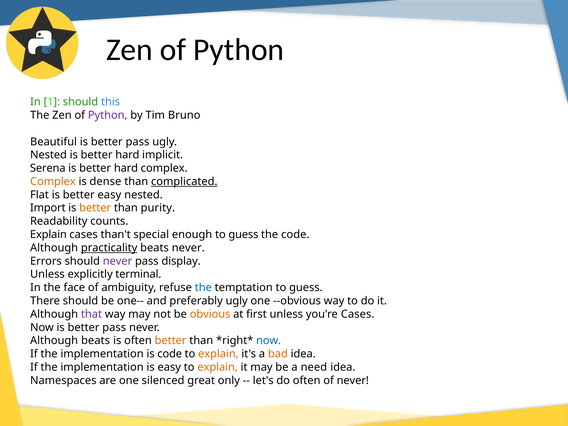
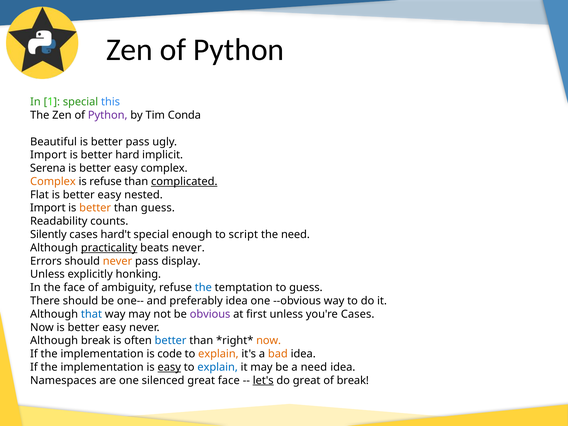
1 should: should -> special
Bruno: Bruno -> Conda
Nested at (49, 155): Nested -> Import
hard at (126, 168): hard -> easy
is dense: dense -> refuse
than purity: purity -> guess
Explain at (48, 235): Explain -> Silently
than't: than't -> hard't
enough to guess: guess -> script
the code: code -> need
never at (117, 261) colour: purple -> orange
terminal: terminal -> honking
preferably ugly: ugly -> idea
that colour: purple -> blue
obvious colour: orange -> purple
Now is better pass: pass -> easy
Although beats: beats -> break
better at (171, 341) colour: orange -> blue
now at (269, 341) colour: blue -> orange
easy at (169, 367) underline: none -> present
explain at (218, 367) colour: orange -> blue
great only: only -> face
let's underline: none -> present
do often: often -> great
of never: never -> break
